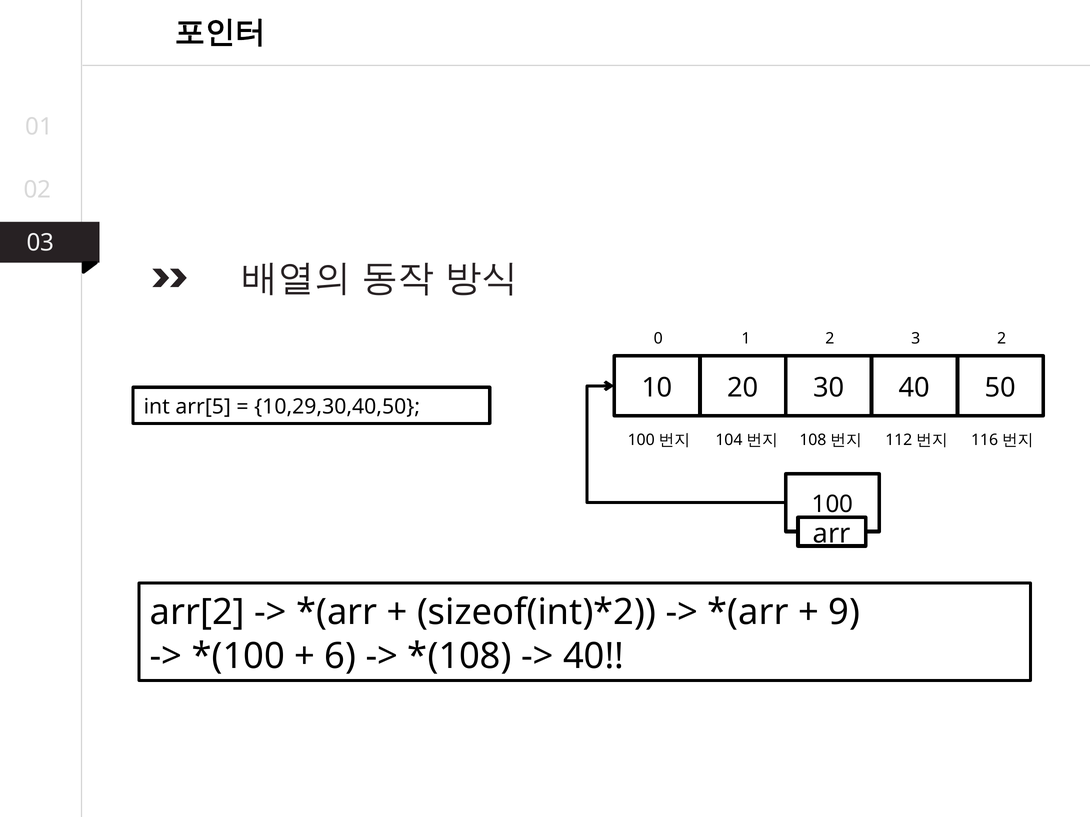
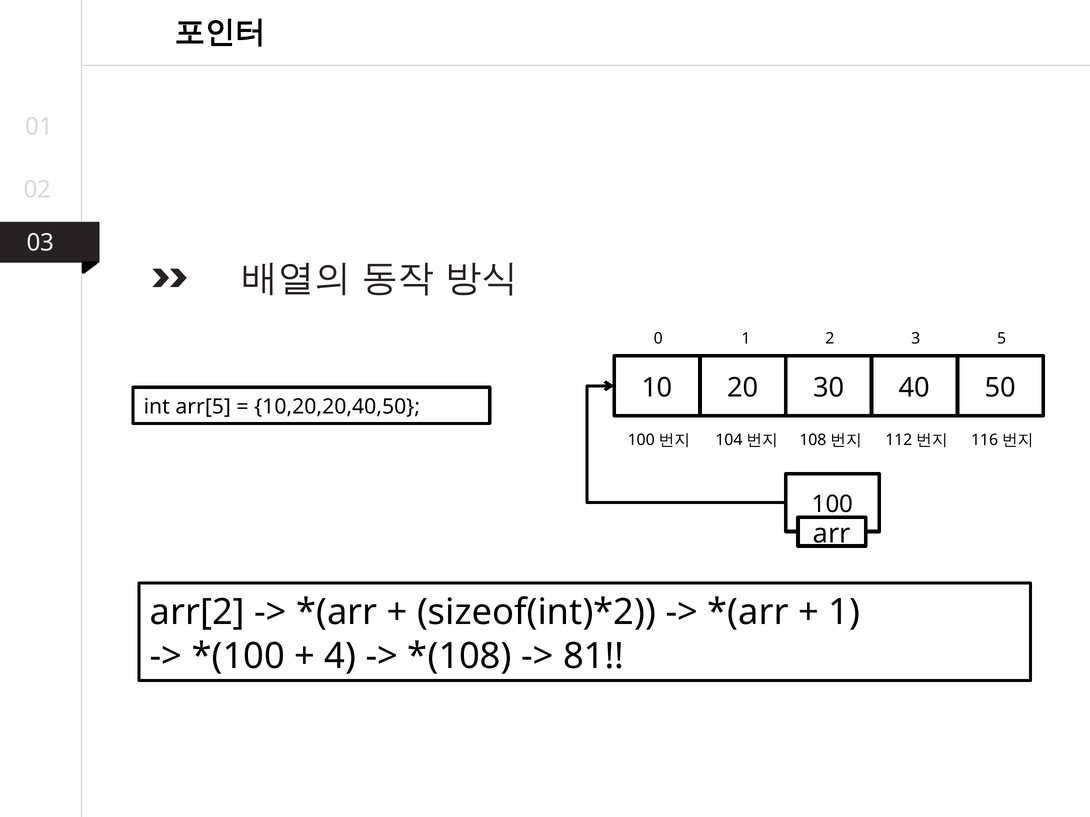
3 2: 2 -> 5
10,29,30,40,50: 10,29,30,40,50 -> 10,20,20,40,50
9 at (844, 613): 9 -> 1
6: 6 -> 4
40 at (594, 656): 40 -> 81
